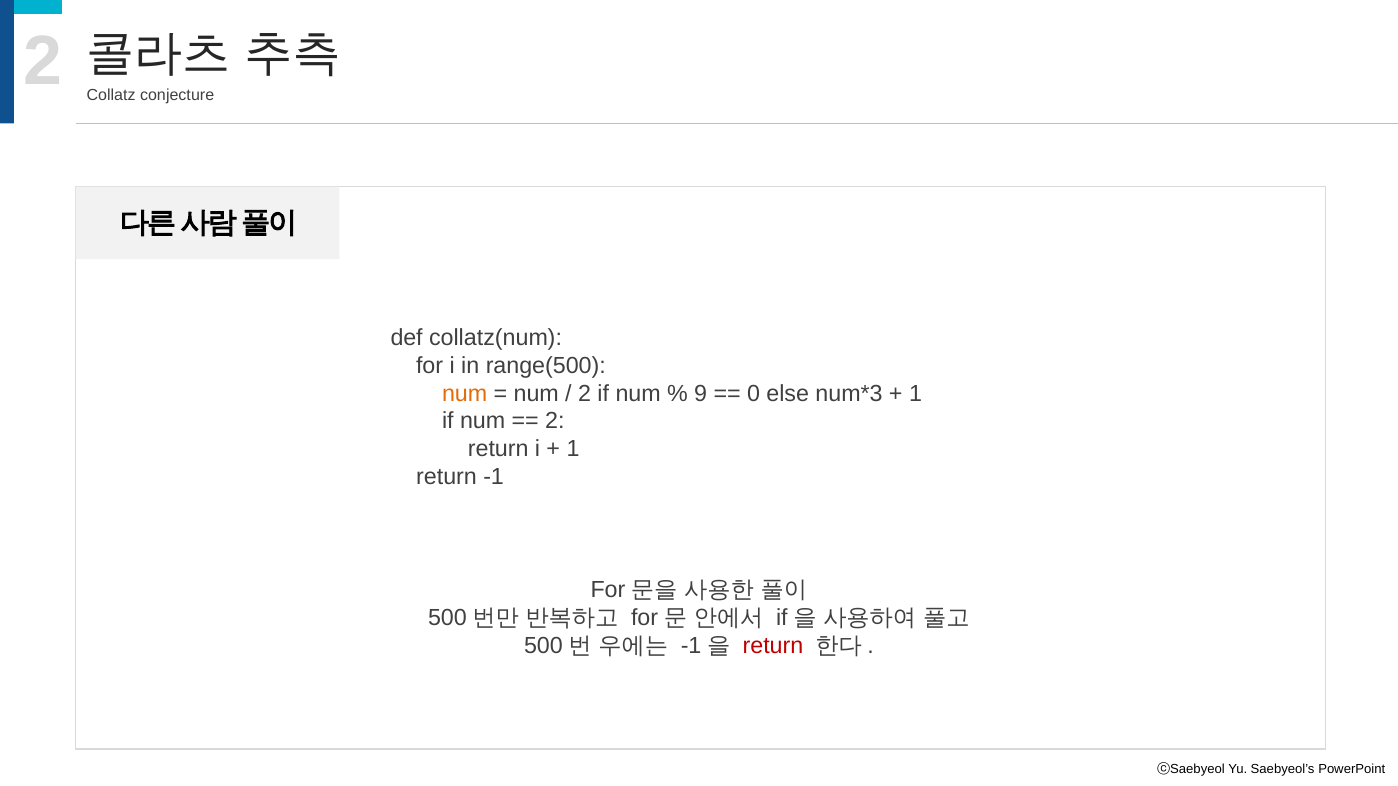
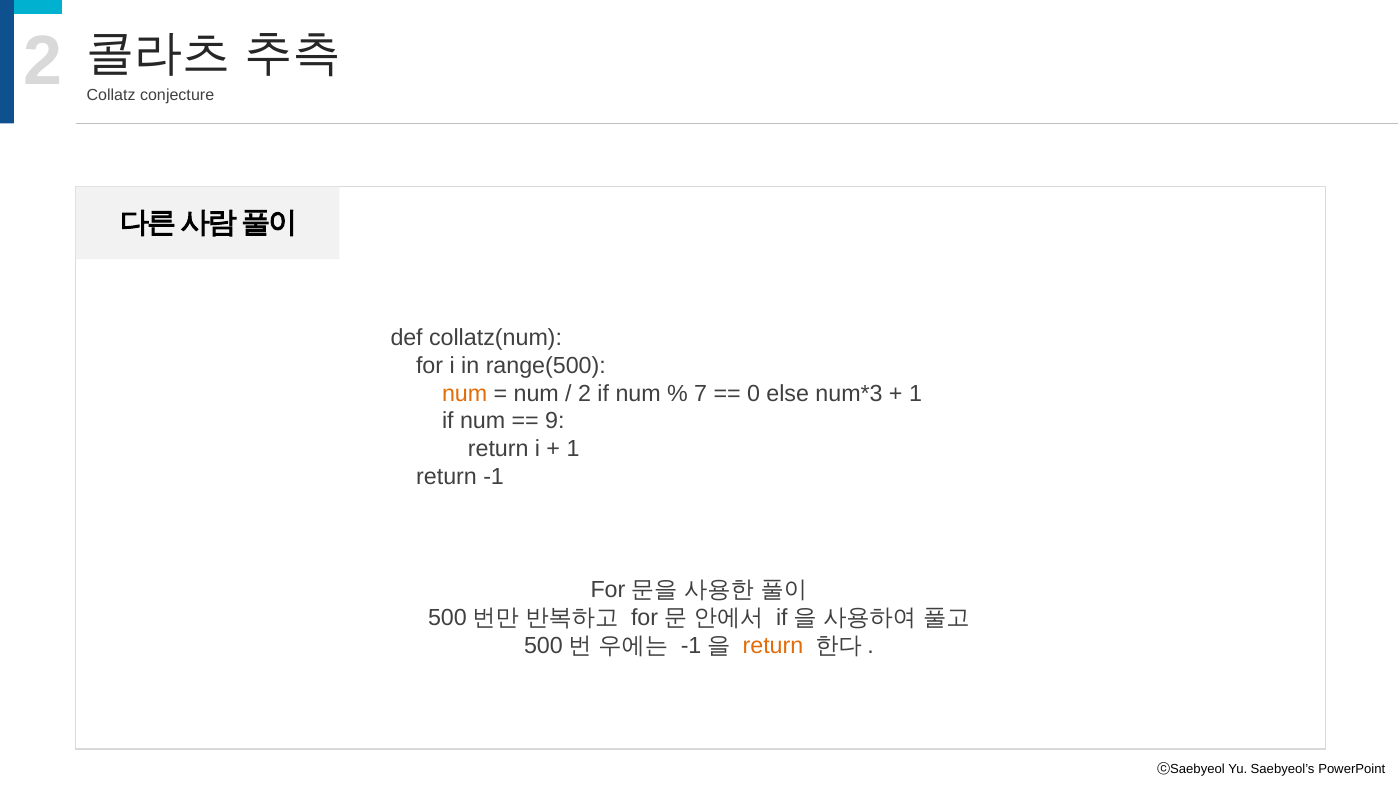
9: 9 -> 7
2 at (555, 421): 2 -> 9
return at (773, 646) colour: red -> orange
